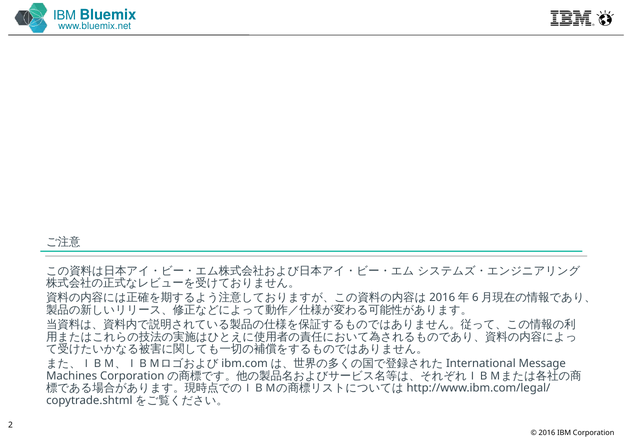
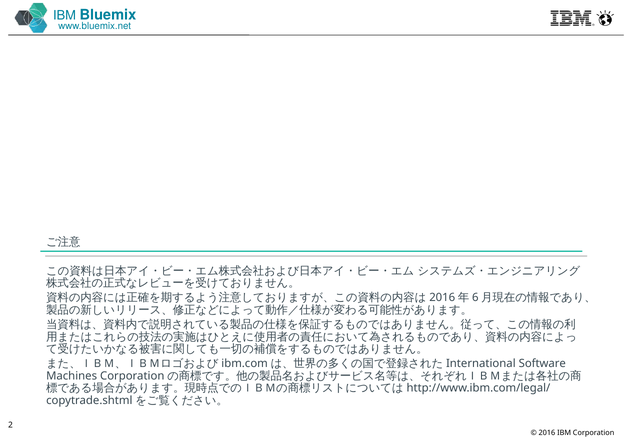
Message: Message -> Software
